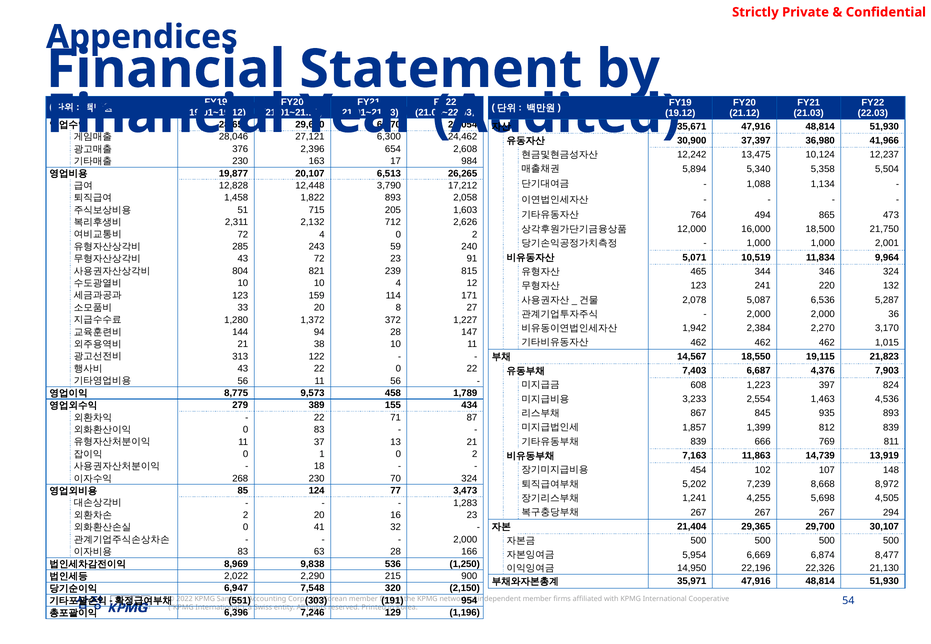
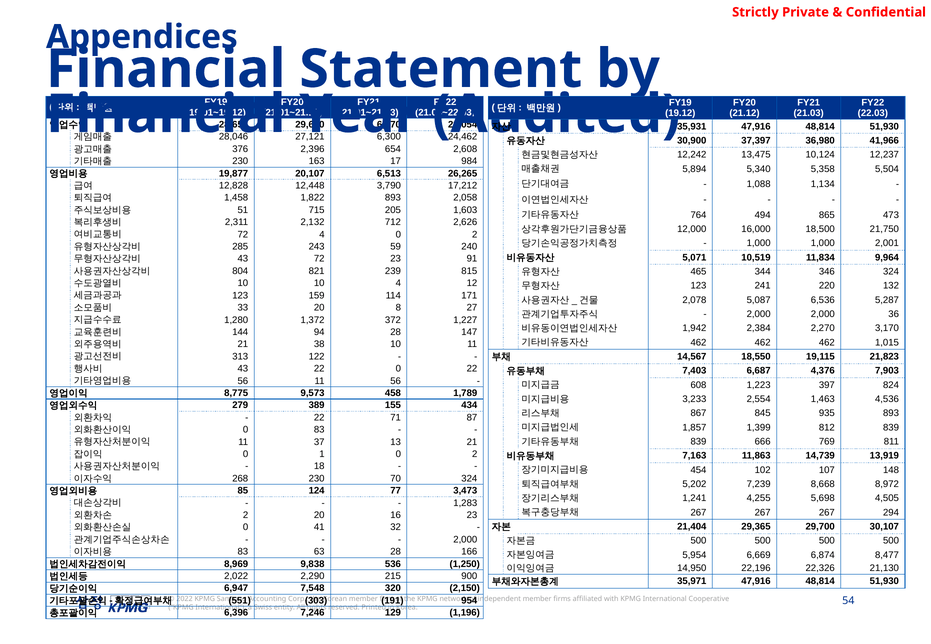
35,671: 35,671 -> 35,931
